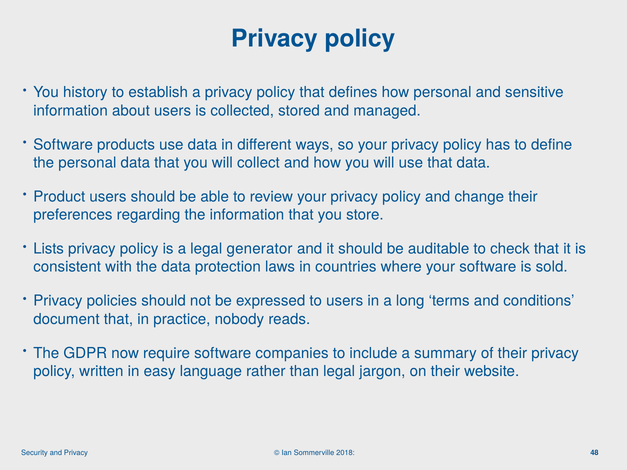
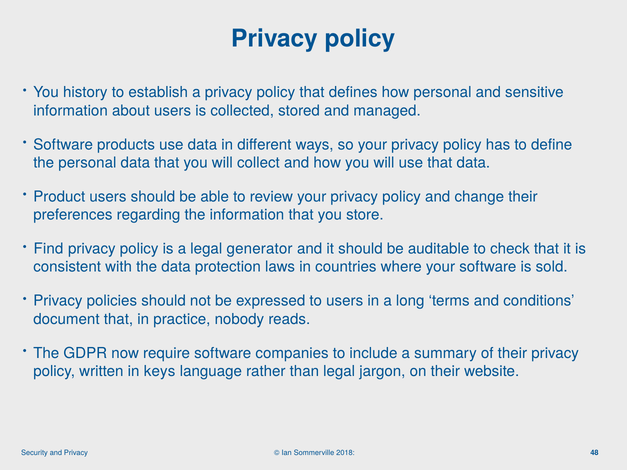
Lists: Lists -> Find
easy: easy -> keys
